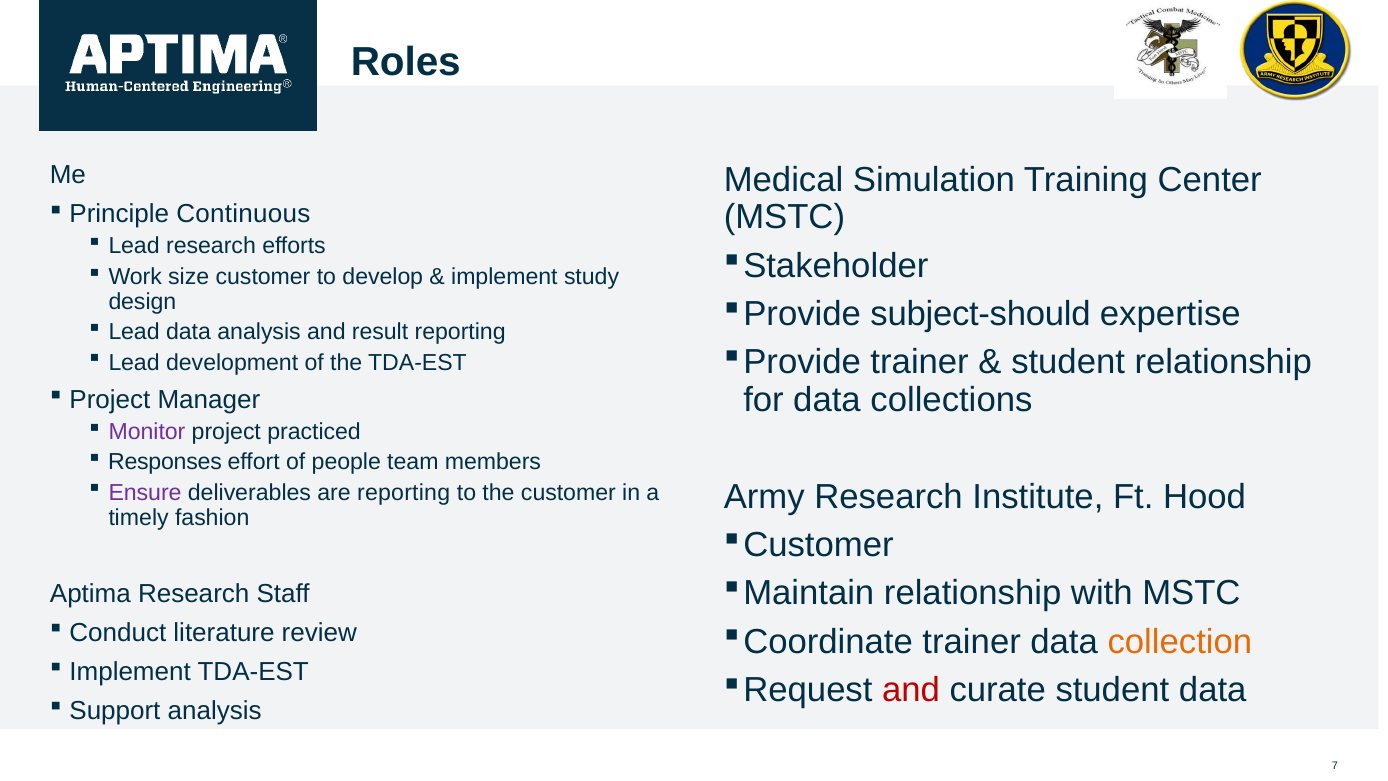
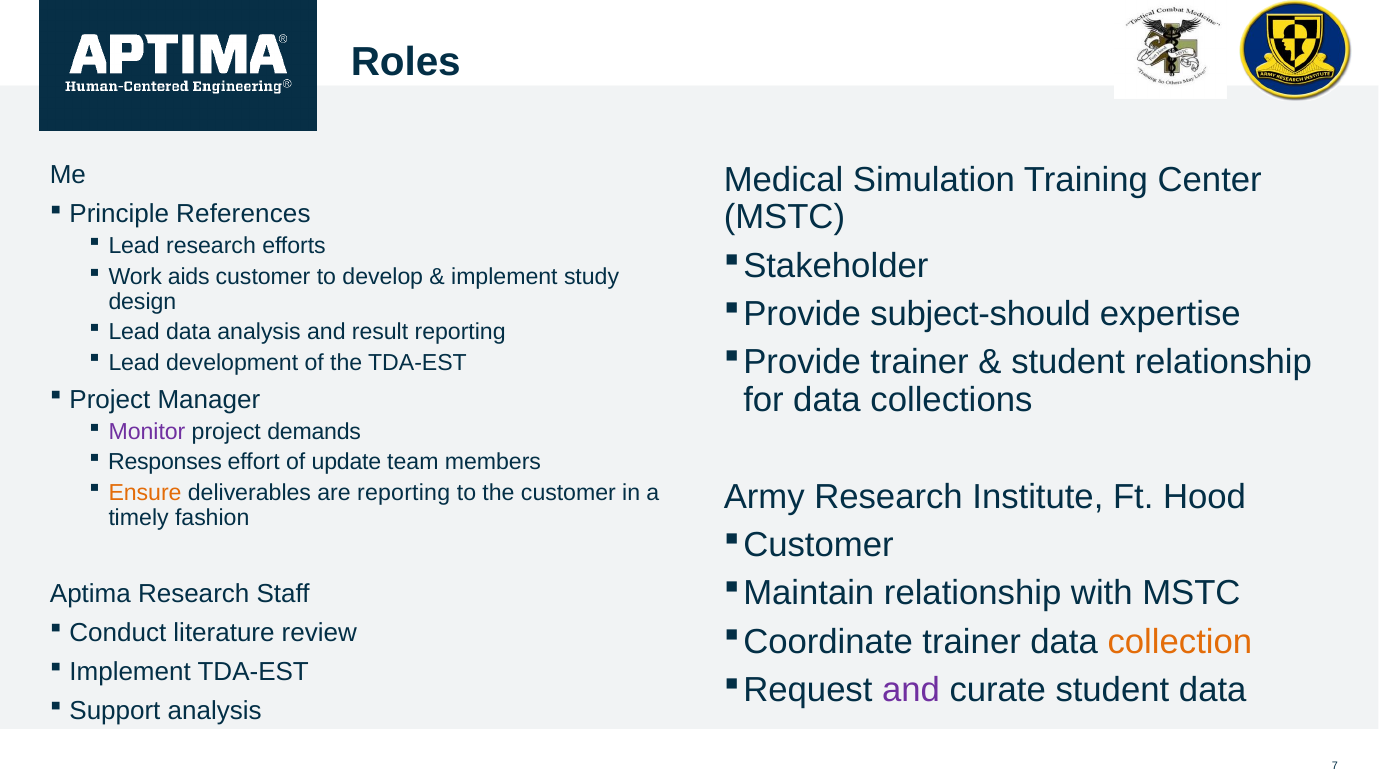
Continuous: Continuous -> References
size: size -> aids
practiced: practiced -> demands
people: people -> update
Ensure colour: purple -> orange
and at (911, 690) colour: red -> purple
